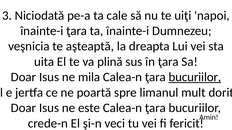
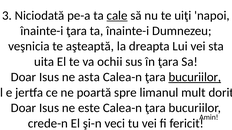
cale underline: none -> present
plină: plină -> ochii
mila: mila -> asta
